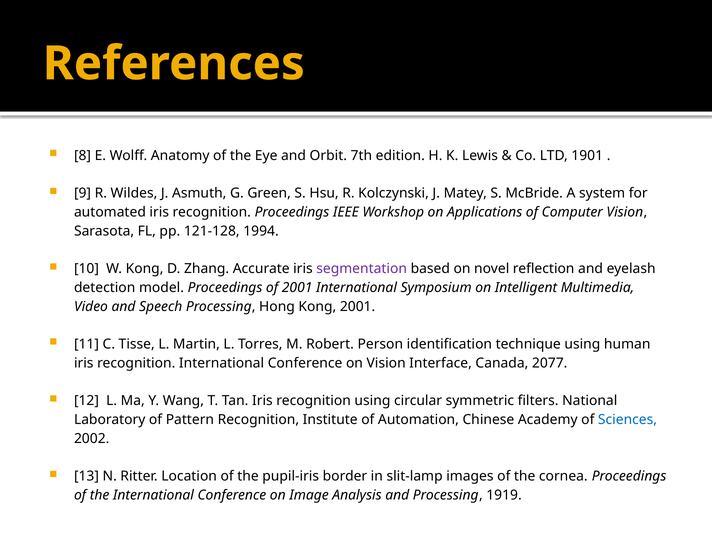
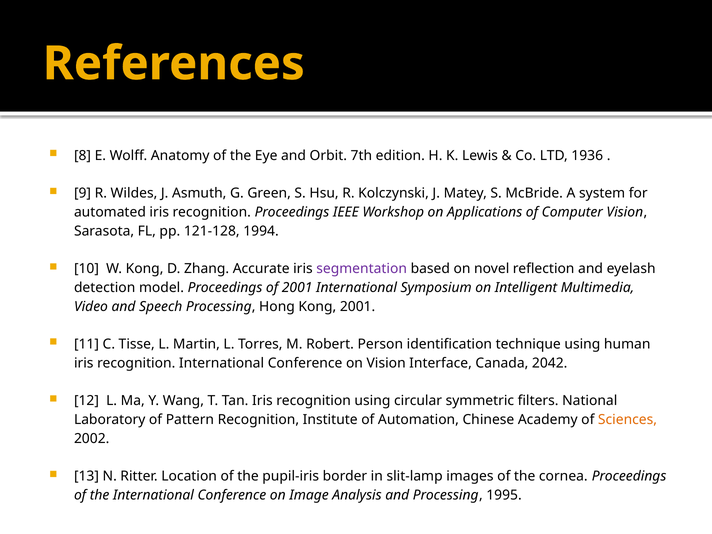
1901: 1901 -> 1936
2077: 2077 -> 2042
Sciences colour: blue -> orange
1919: 1919 -> 1995
